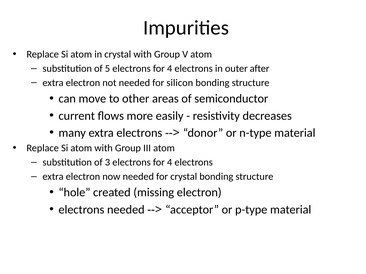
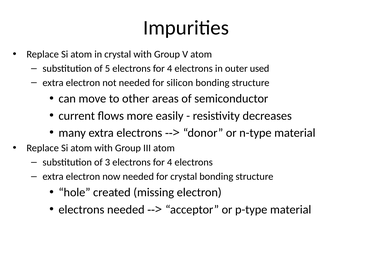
after: after -> used
